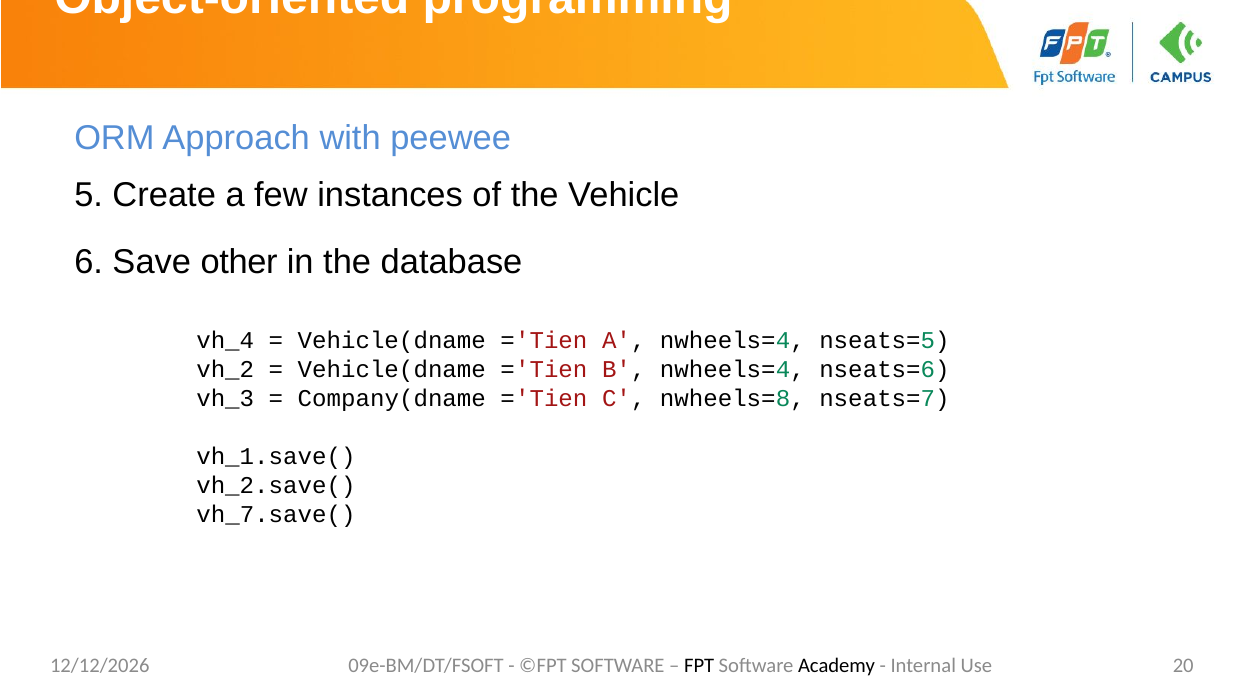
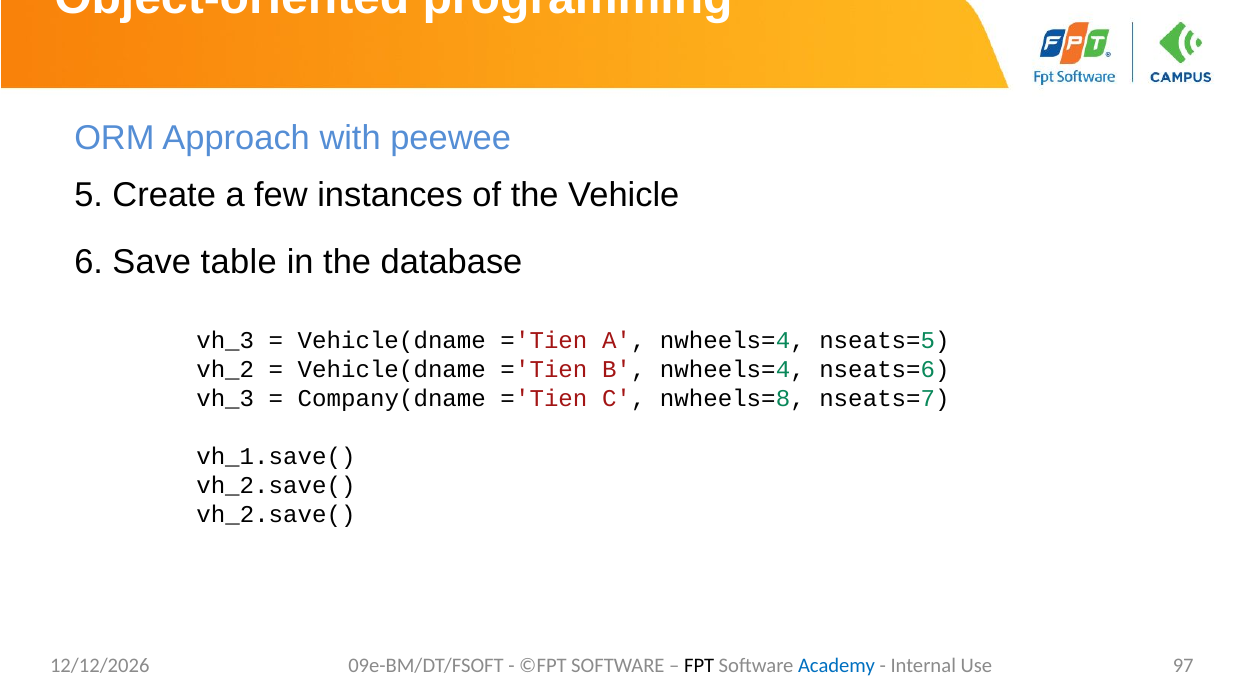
other: other -> table
vh_4 at (225, 341): vh_4 -> vh_3
vh_7.save( at (276, 515): vh_7.save( -> vh_2.save(
Academy colour: black -> blue
20: 20 -> 97
